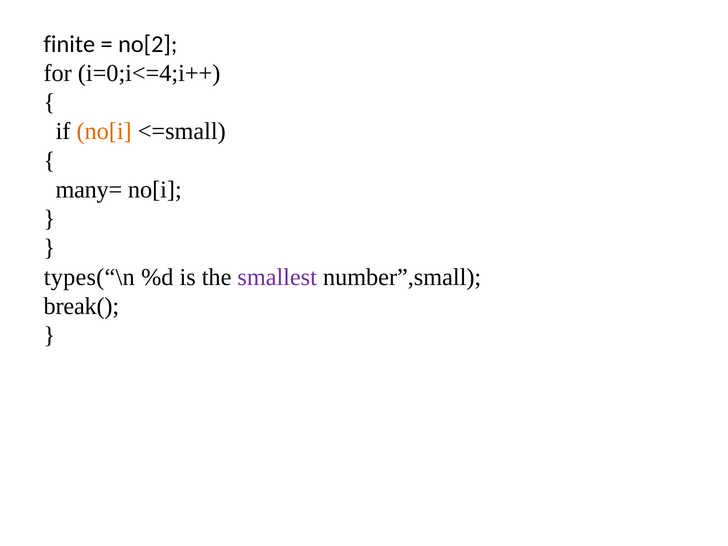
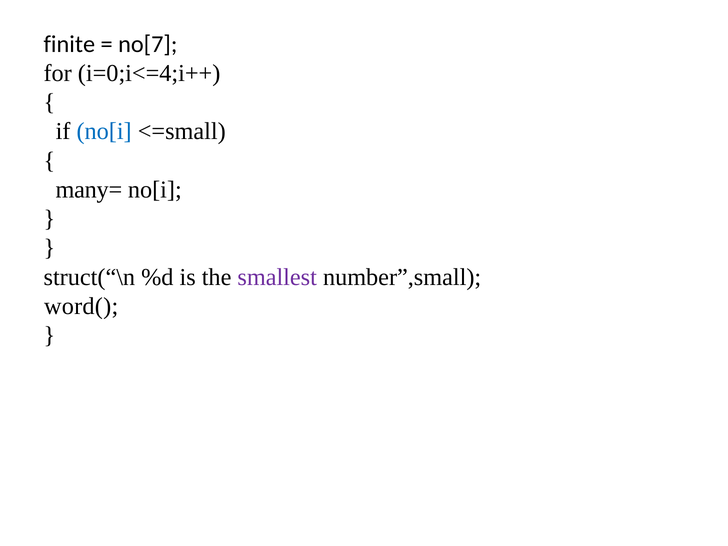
no[2: no[2 -> no[7
no[i at (104, 131) colour: orange -> blue
types(“\n: types(“\n -> struct(“\n
break(: break( -> word(
